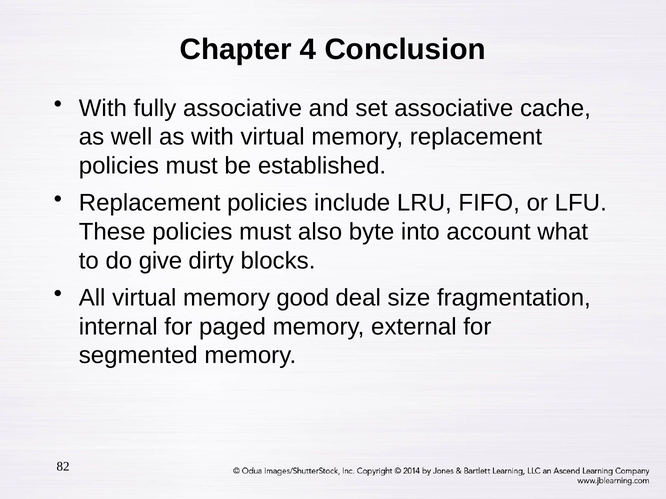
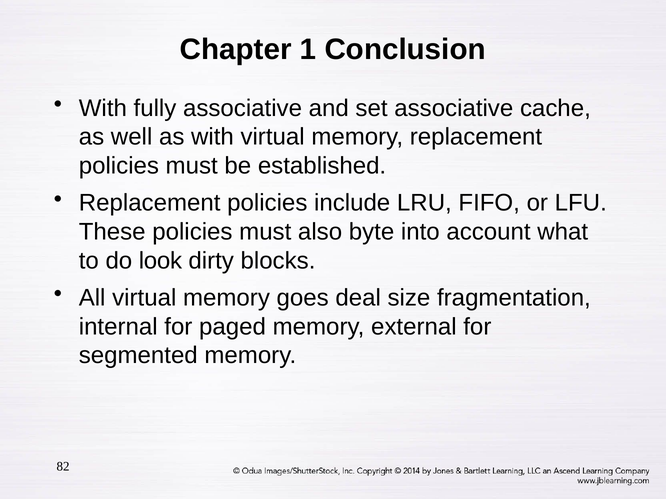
4: 4 -> 1
give: give -> look
good: good -> goes
